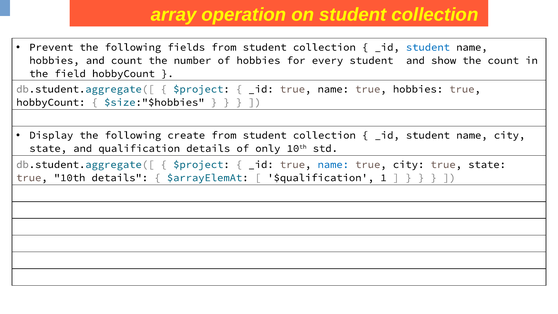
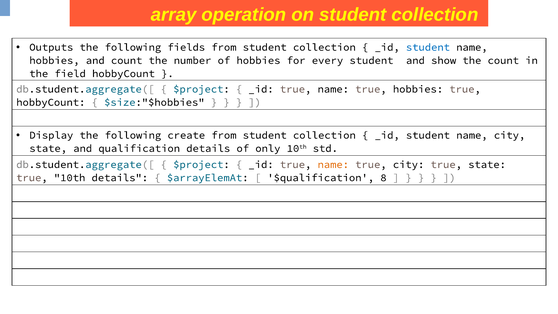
Prevent: Prevent -> Outputs
name at (333, 164) colour: blue -> orange
1: 1 -> 8
